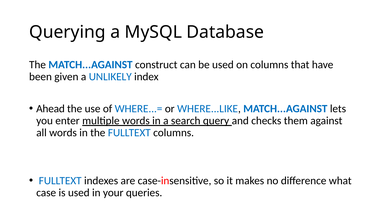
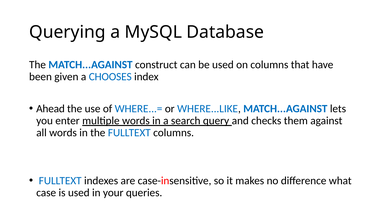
UNLIKELY: UNLIKELY -> CHOOSES
